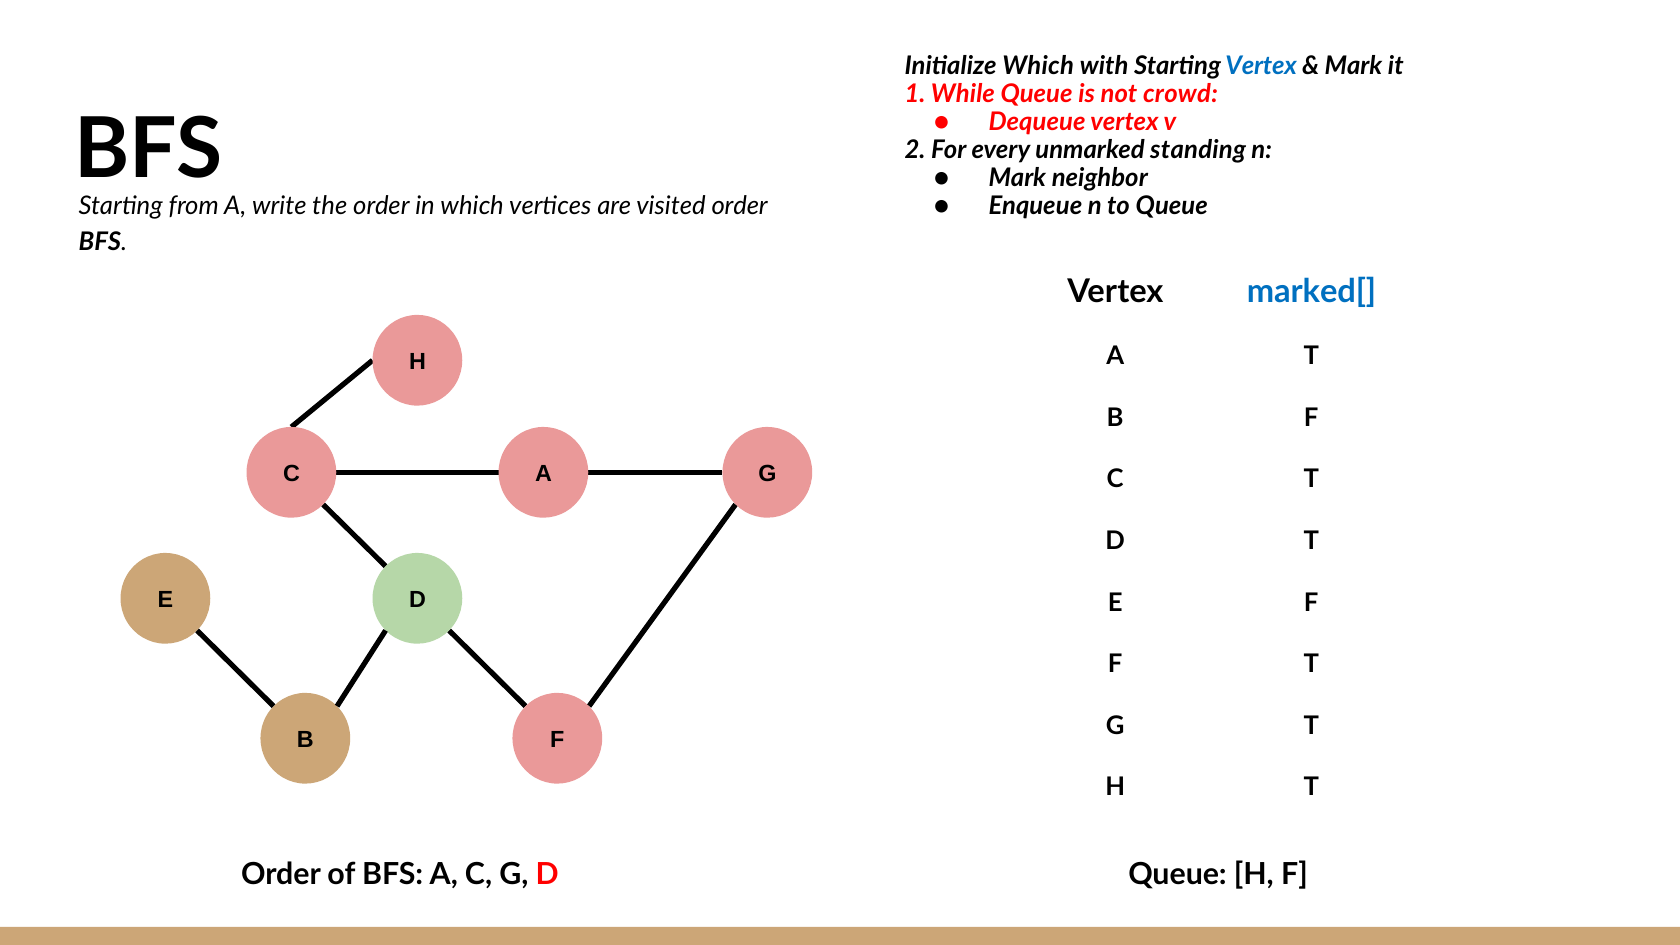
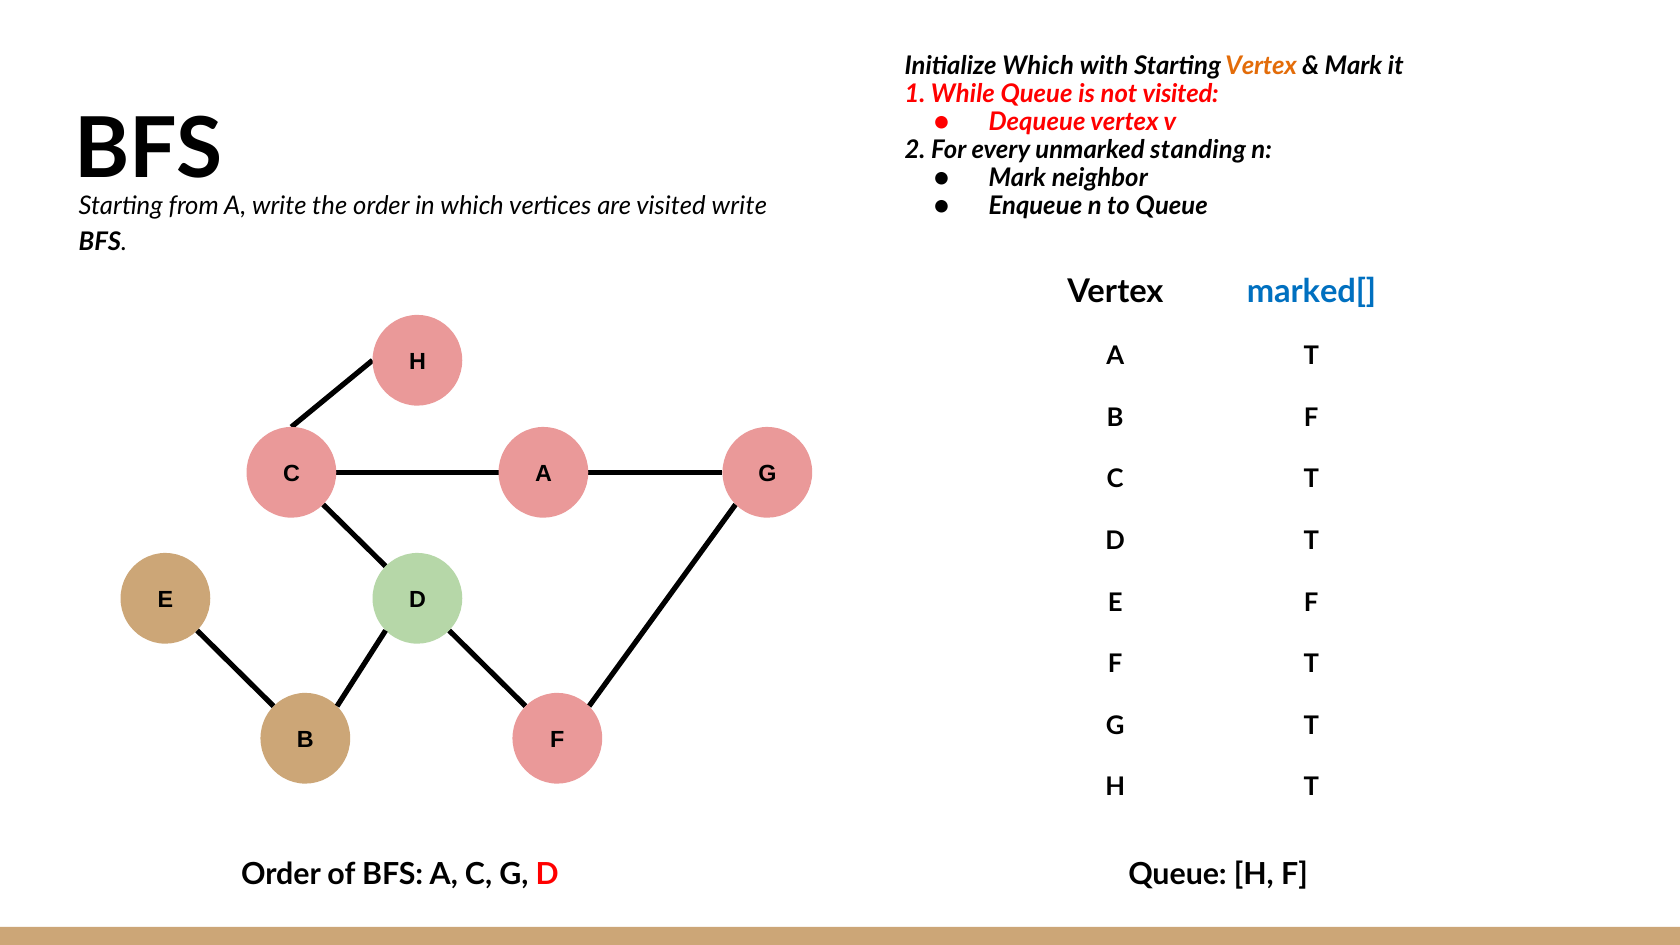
Vertex at (1261, 66) colour: blue -> orange
not crowd: crowd -> visited
visited order: order -> write
